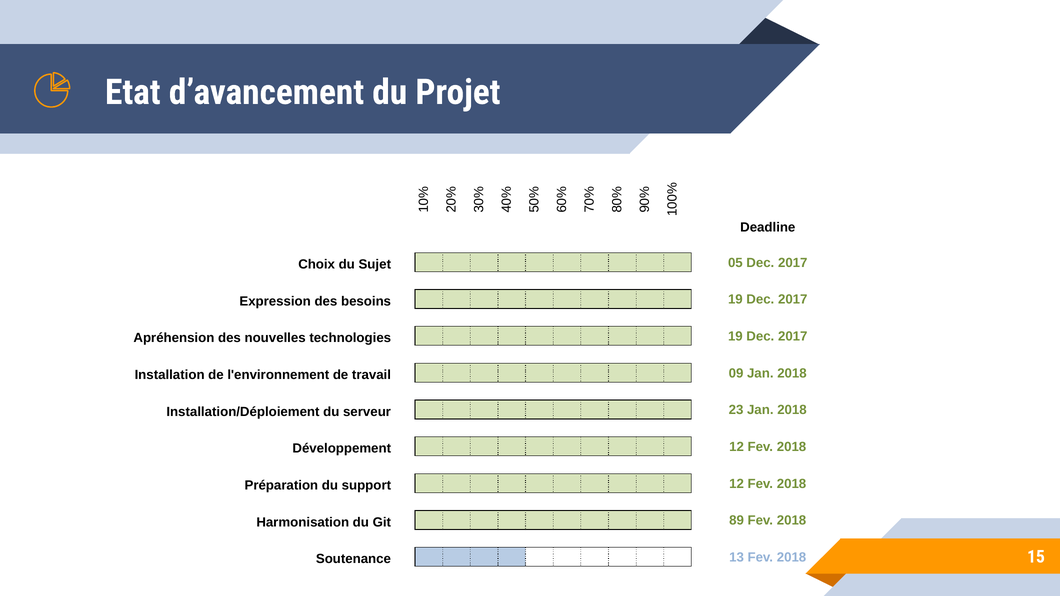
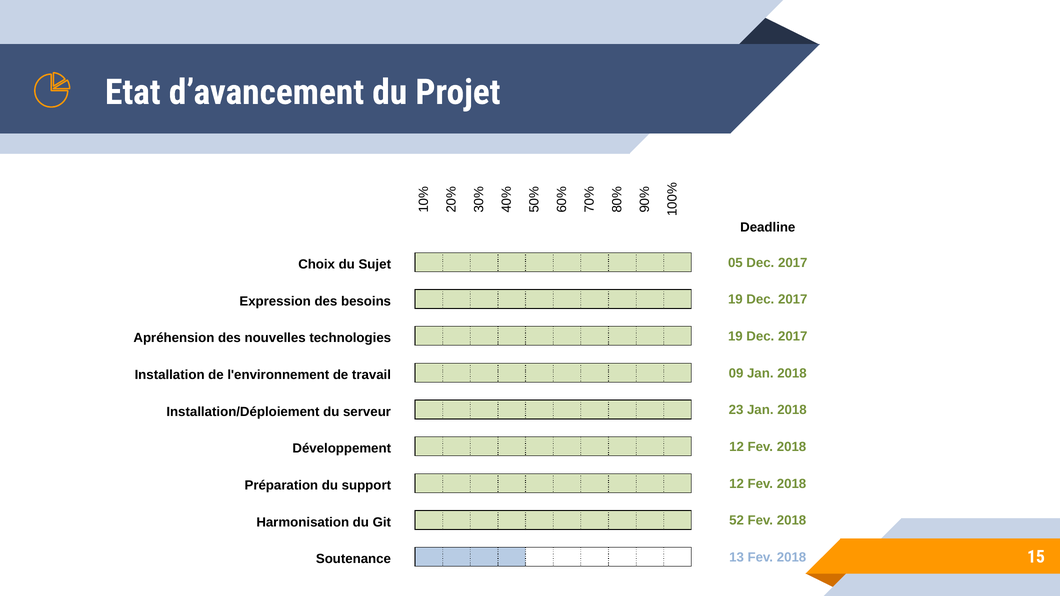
89: 89 -> 52
